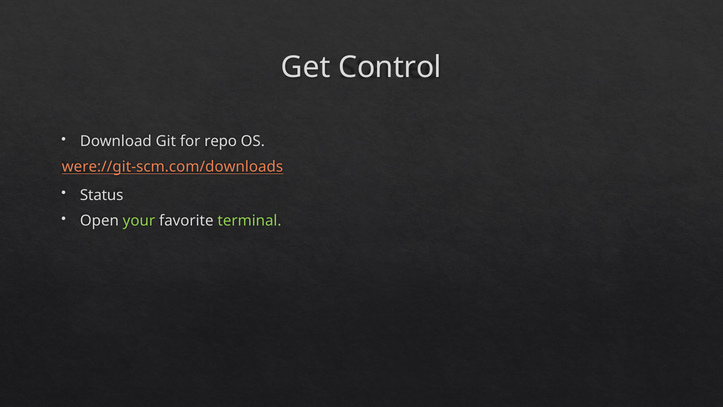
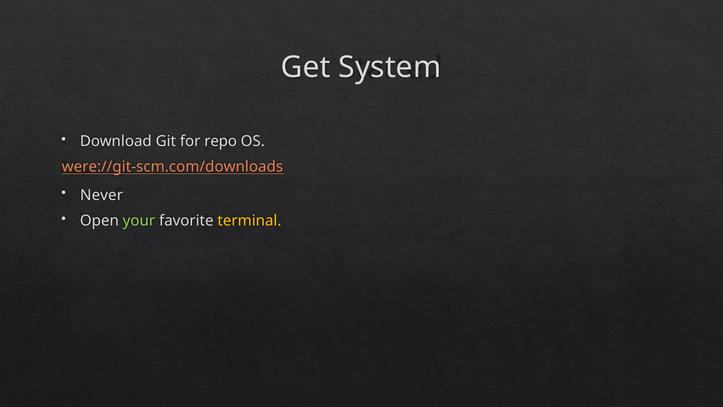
Control: Control -> System
Status: Status -> Never
terminal colour: light green -> yellow
